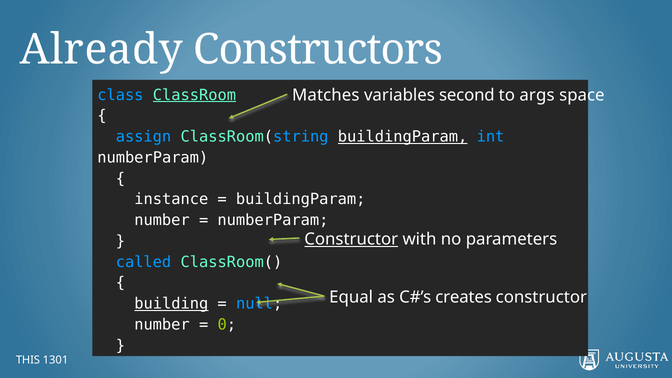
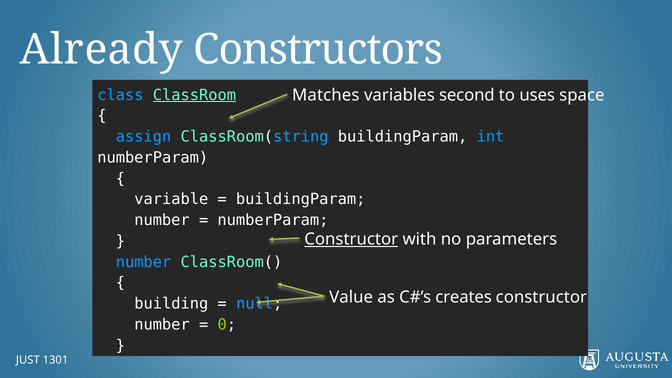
args: args -> uses
buildingParam at (403, 137) underline: present -> none
instance: instance -> variable
called at (144, 262): called -> number
Equal: Equal -> Value
building underline: present -> none
THIS: THIS -> JUST
